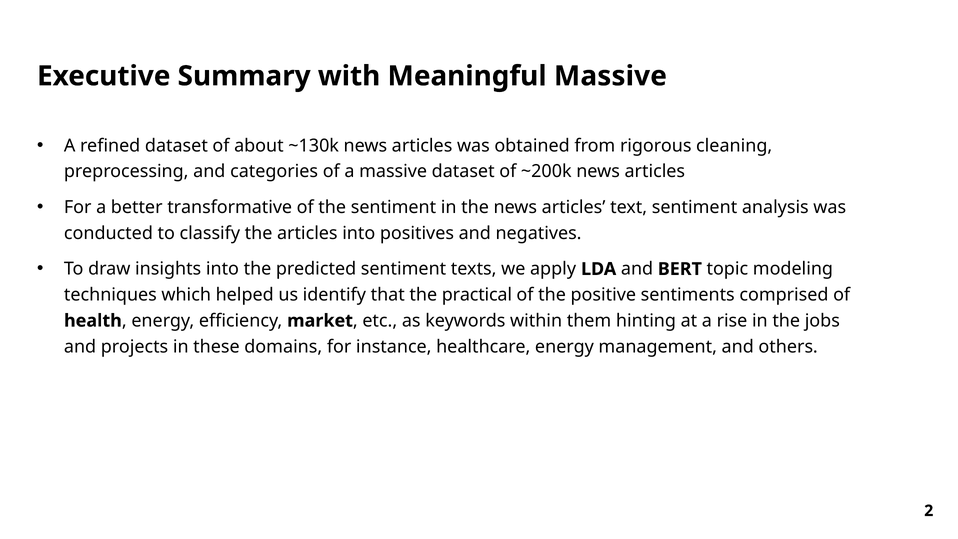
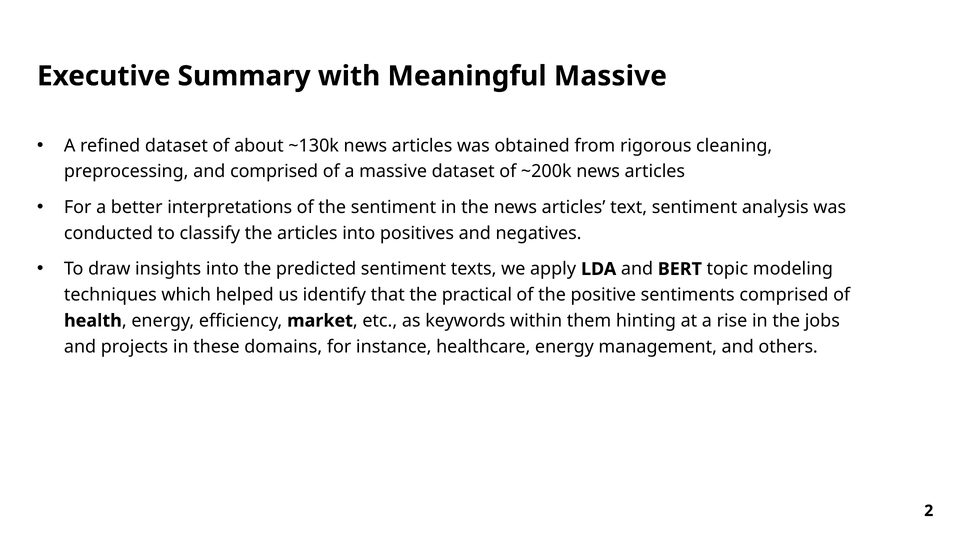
and categories: categories -> comprised
transformative: transformative -> interpretations
